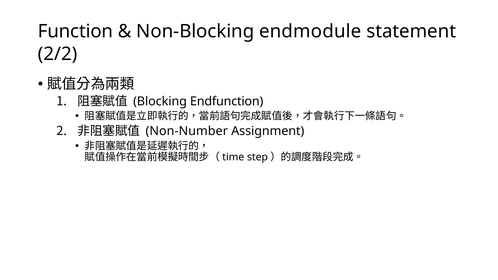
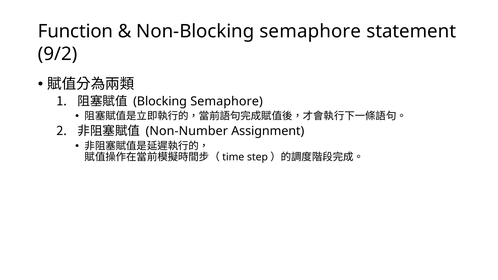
Non-Blocking endmodule: endmodule -> semaphore
2/2: 2/2 -> 9/2
Blocking Endfunction: Endfunction -> Semaphore
